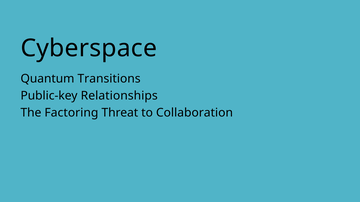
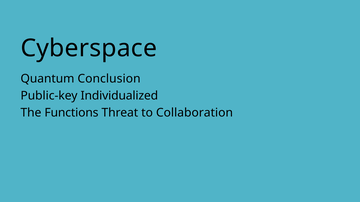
Transitions: Transitions -> Conclusion
Relationships: Relationships -> Individualized
Factoring: Factoring -> Functions
